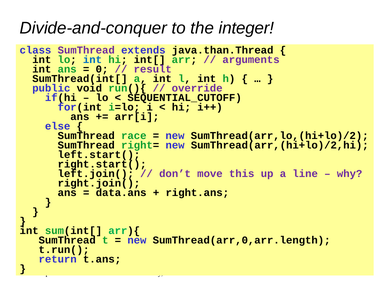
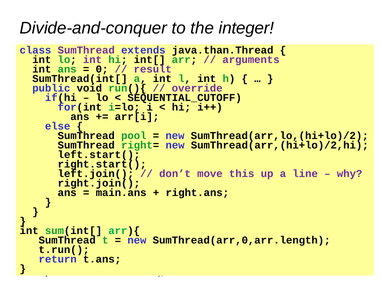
int at (92, 60) colour: blue -> purple
race: race -> pool
data.ans: data.ans -> main.ans
